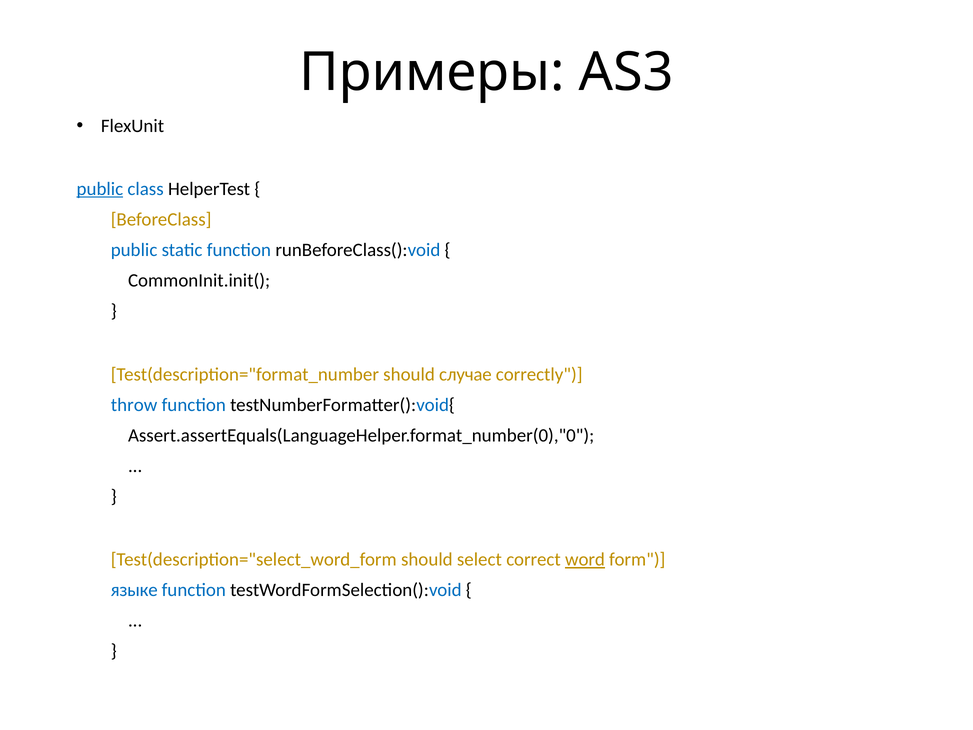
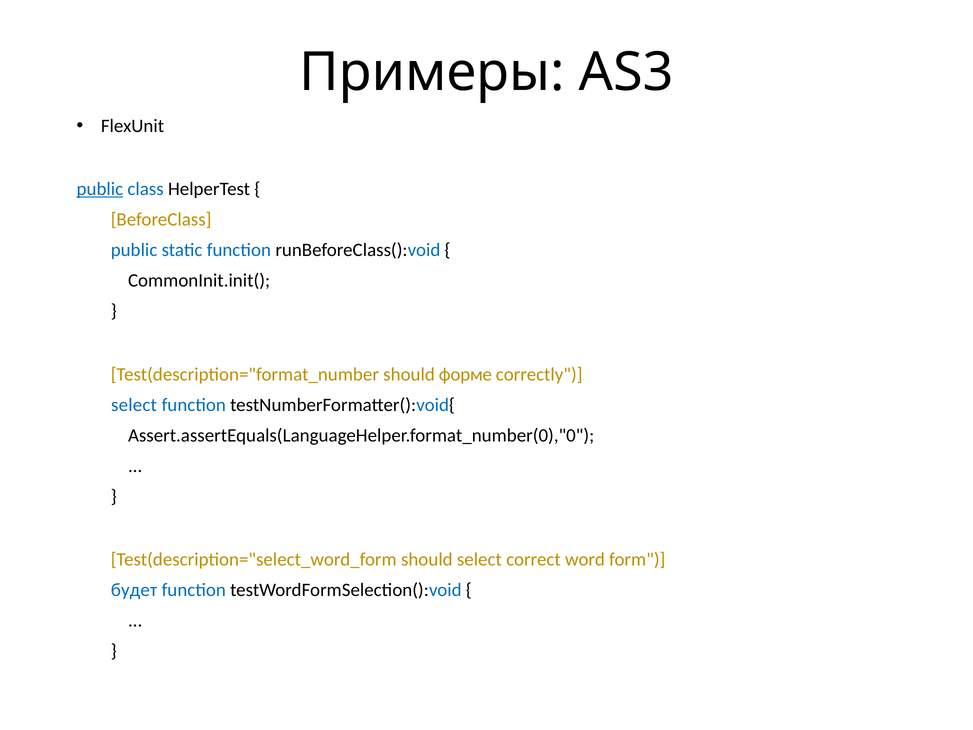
случае: случае -> форме
throw at (134, 405): throw -> select
word underline: present -> none
языке: языке -> будет
